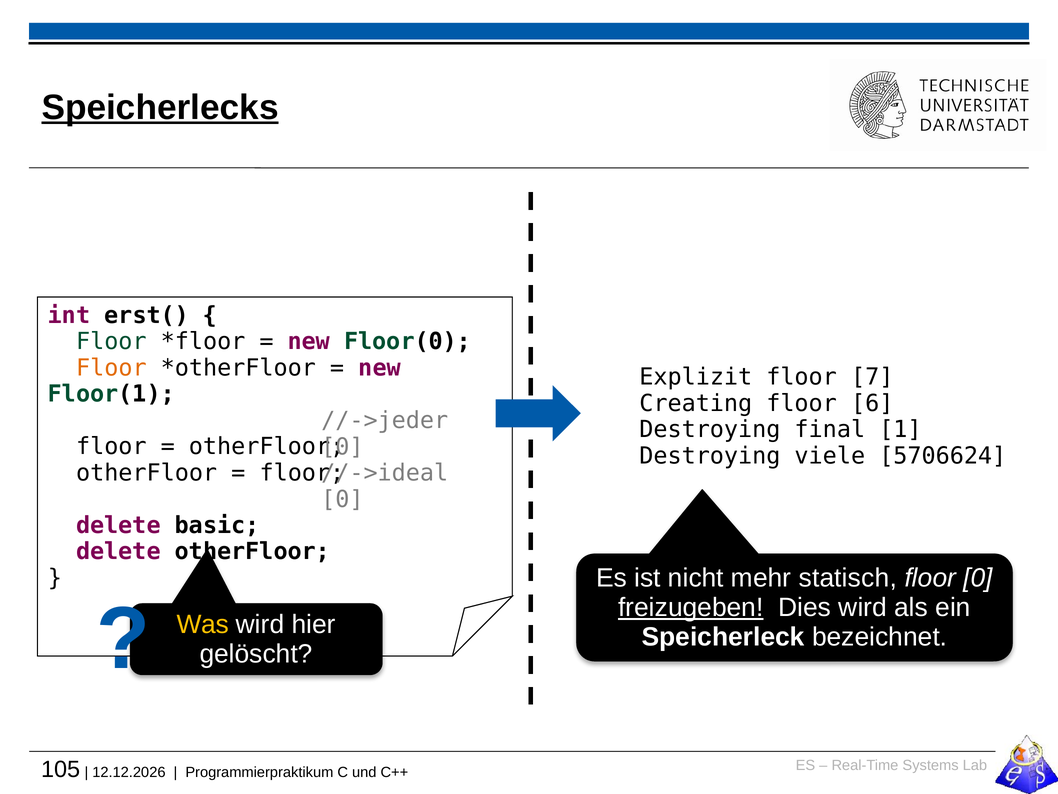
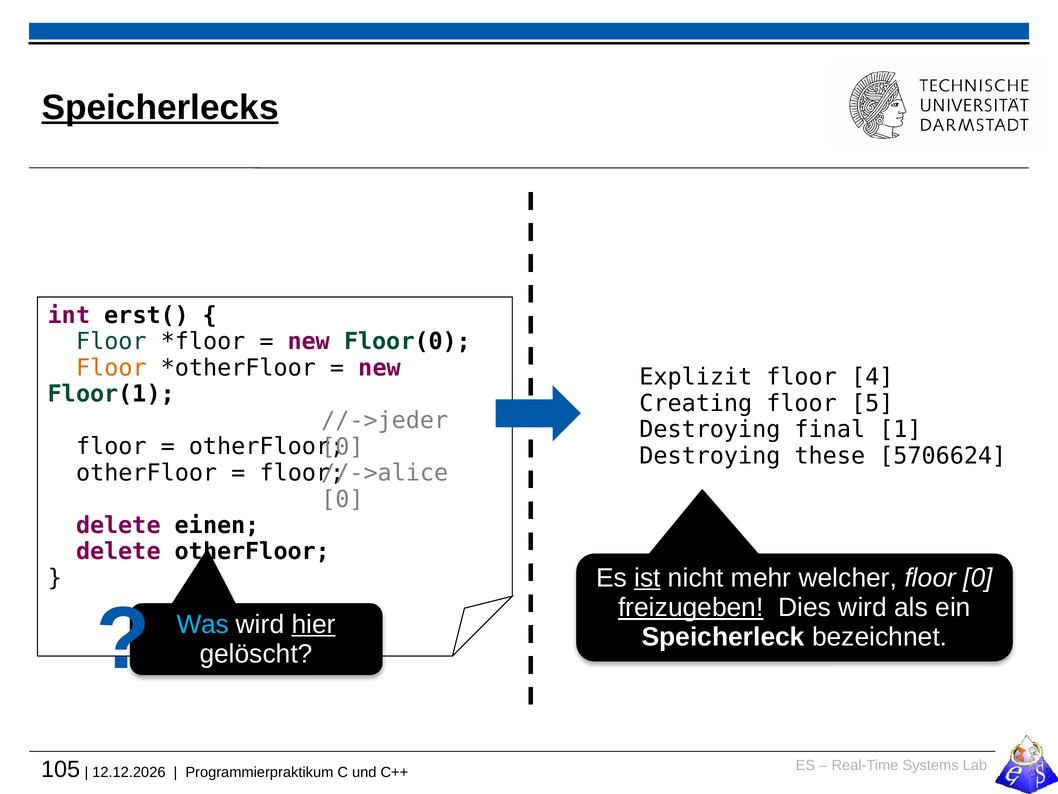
7: 7 -> 4
6: 6 -> 5
viele: viele -> these
//->ideal: //->ideal -> //->alice
basic: basic -> einen
ist underline: none -> present
statisch: statisch -> welcher
Was colour: yellow -> light blue
hier underline: none -> present
